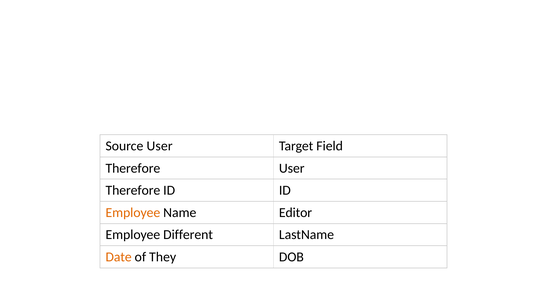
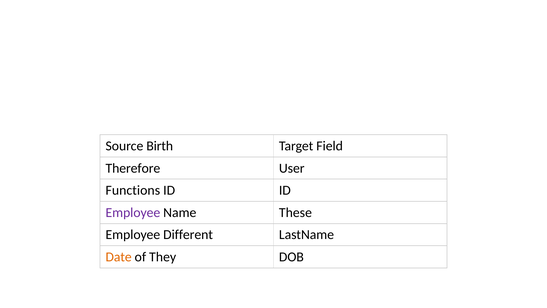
Source User: User -> Birth
Therefore at (133, 190): Therefore -> Functions
Employee at (133, 212) colour: orange -> purple
Editor: Editor -> These
